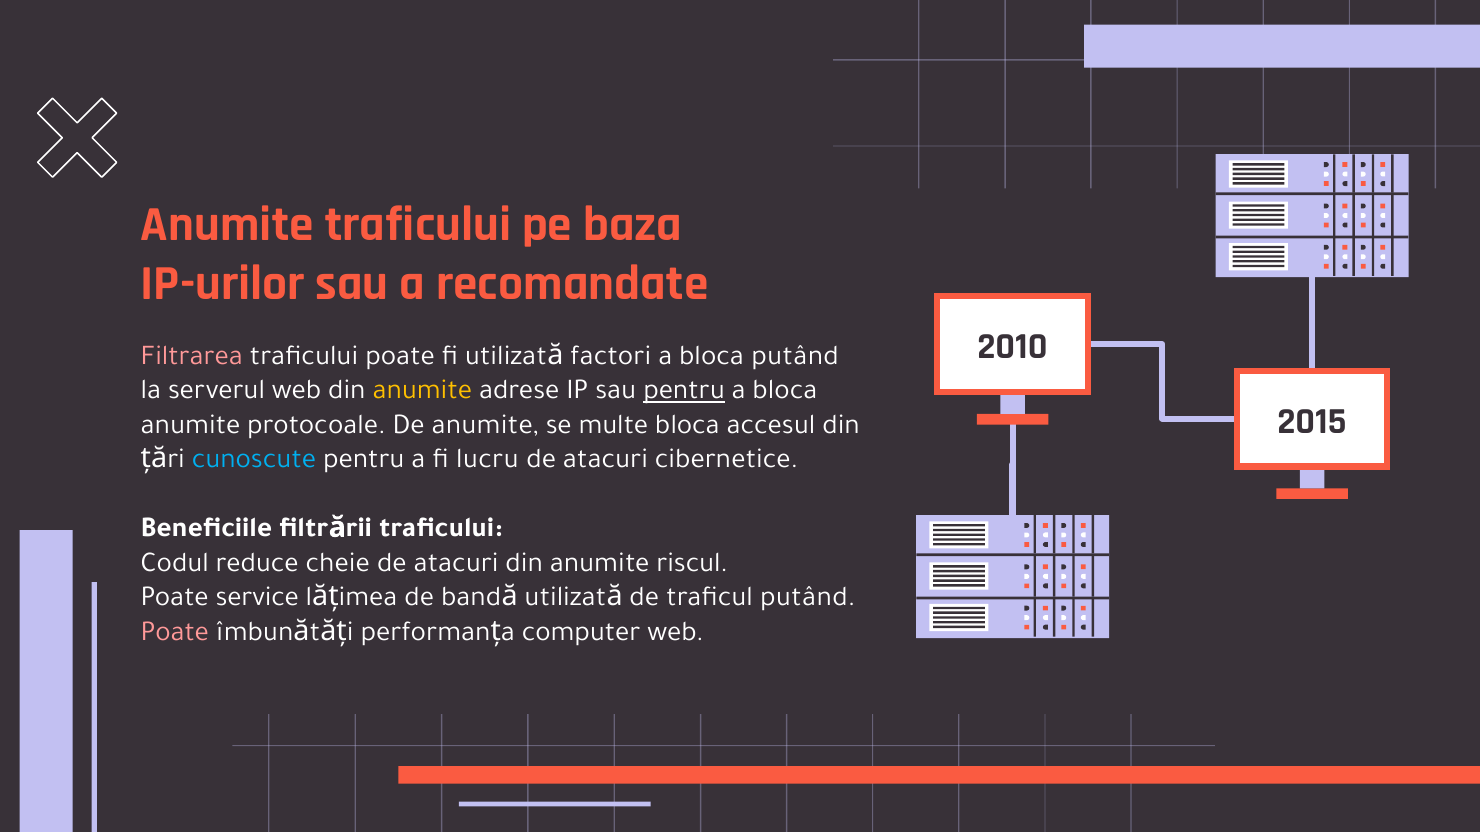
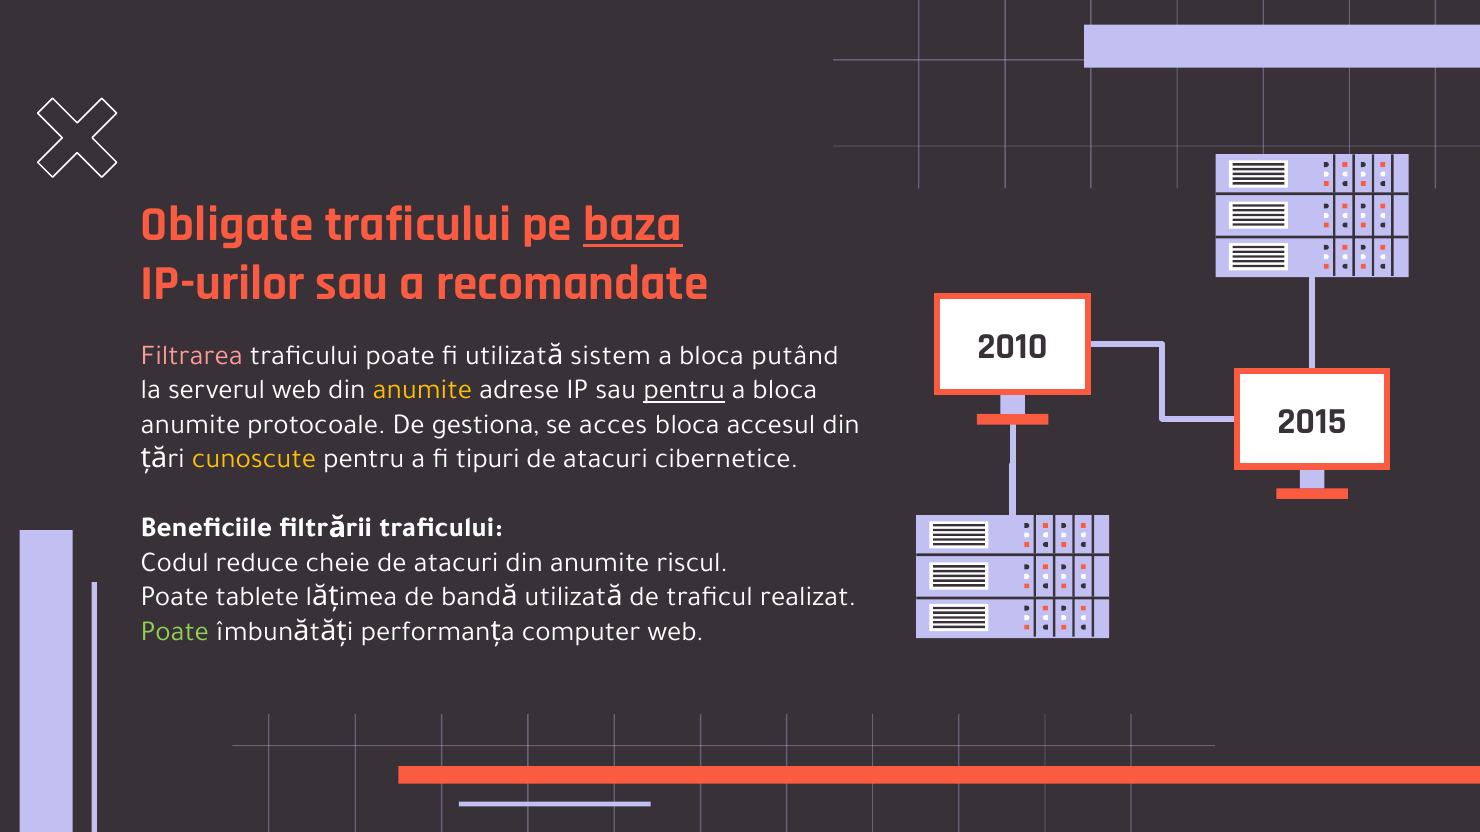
Anumite at (228, 224): Anumite -> Obligate
baza underline: none -> present
factori: factori -> sistem
De anumite: anumite -> gestiona
multe: multe -> acces
cunoscute colour: light blue -> yellow
lucru: lucru -> tipuri
service: service -> tablete
traficul putând: putând -> realizat
Poate at (175, 631) colour: pink -> light green
